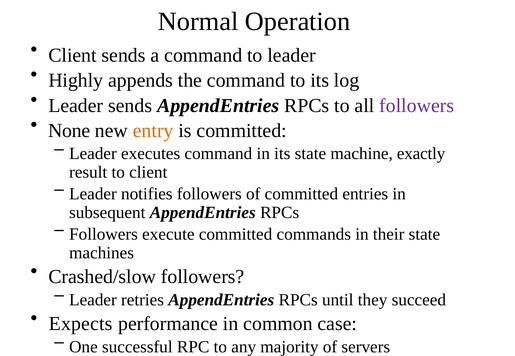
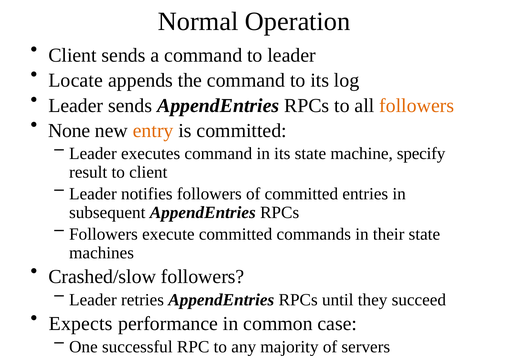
Highly: Highly -> Locate
followers at (417, 106) colour: purple -> orange
exactly: exactly -> specify
